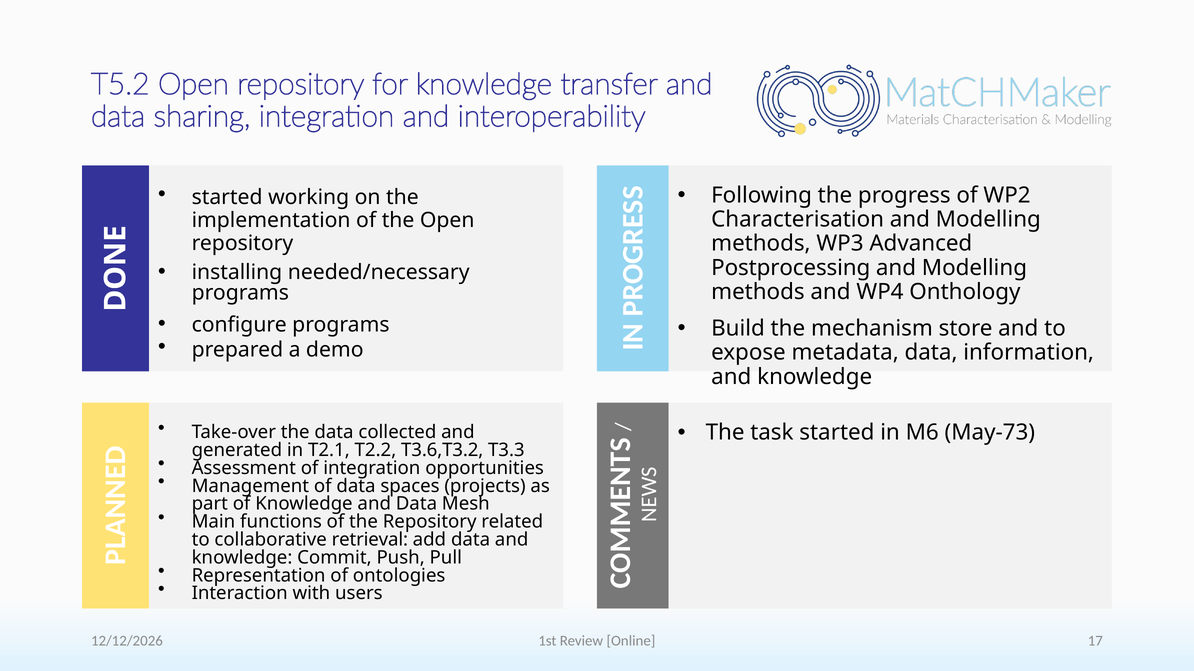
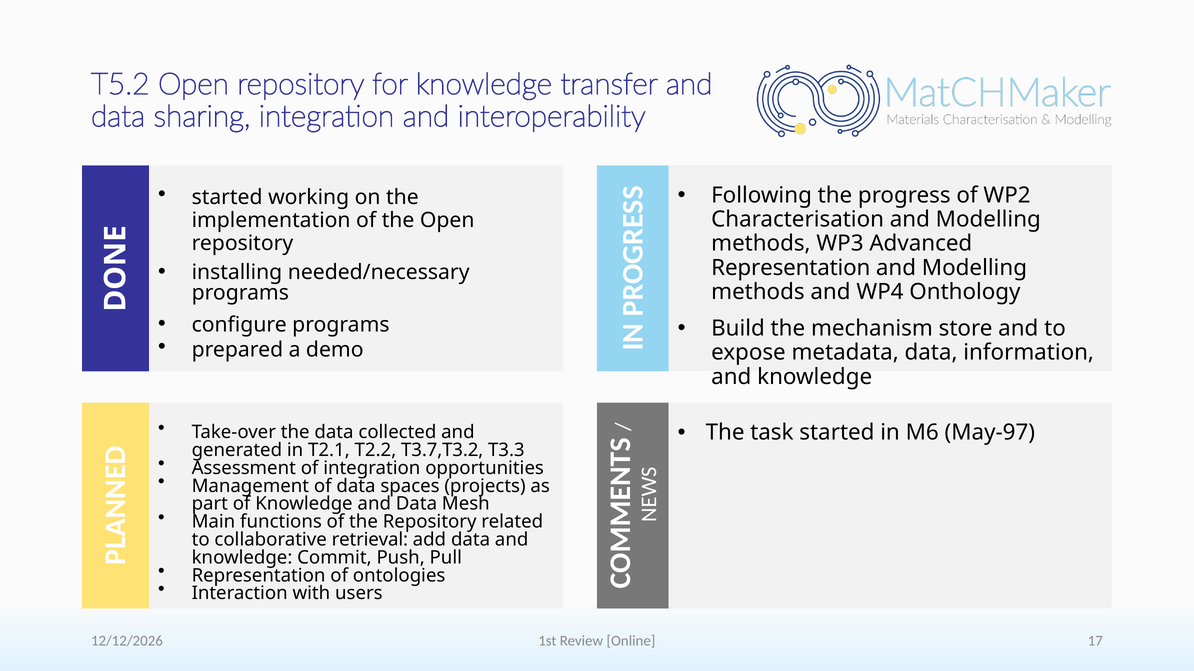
Postprocessing at (791, 268): Postprocessing -> Representation
May-73: May-73 -> May-97
T3.6,T3.2: T3.6,T3.2 -> T3.7,T3.2
